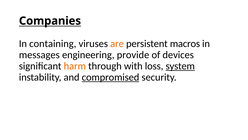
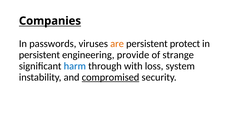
containing: containing -> passwords
macros: macros -> protect
messages at (39, 55): messages -> persistent
devices: devices -> strange
harm colour: orange -> blue
system underline: present -> none
